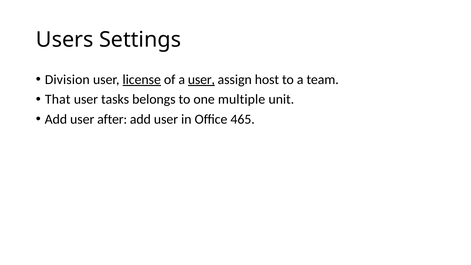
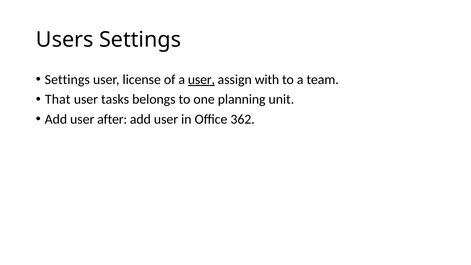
Division at (67, 80): Division -> Settings
license underline: present -> none
host: host -> with
multiple: multiple -> planning
465: 465 -> 362
